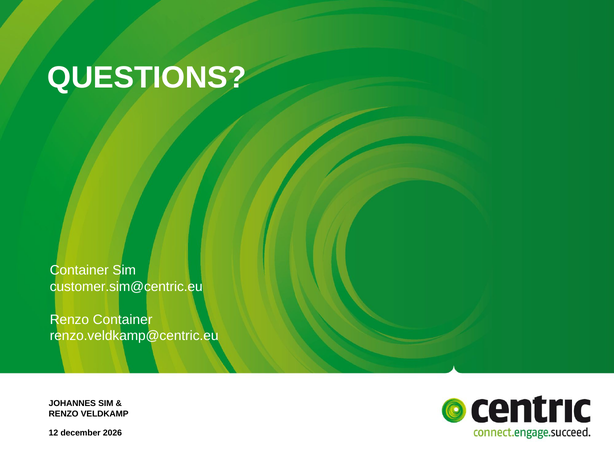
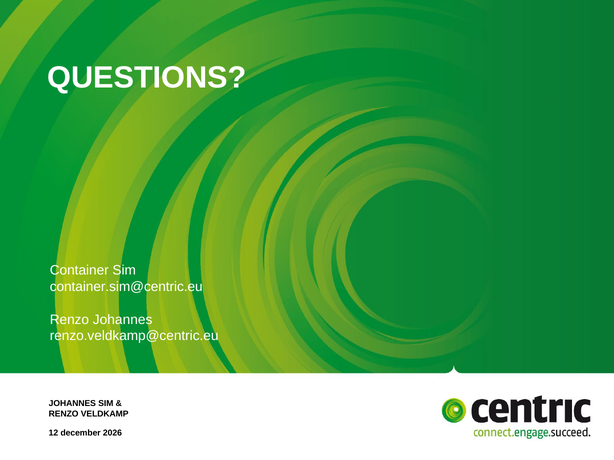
customer.sim@centric.eu: customer.sim@centric.eu -> container.sim@centric.eu
Renzo Container: Container -> Johannes
